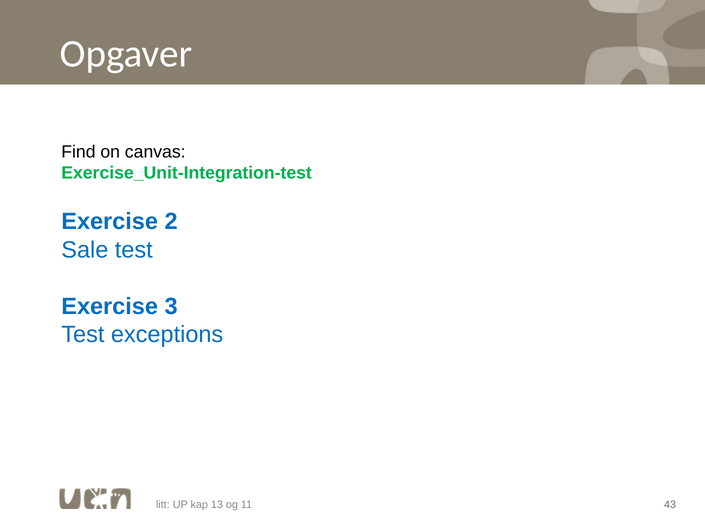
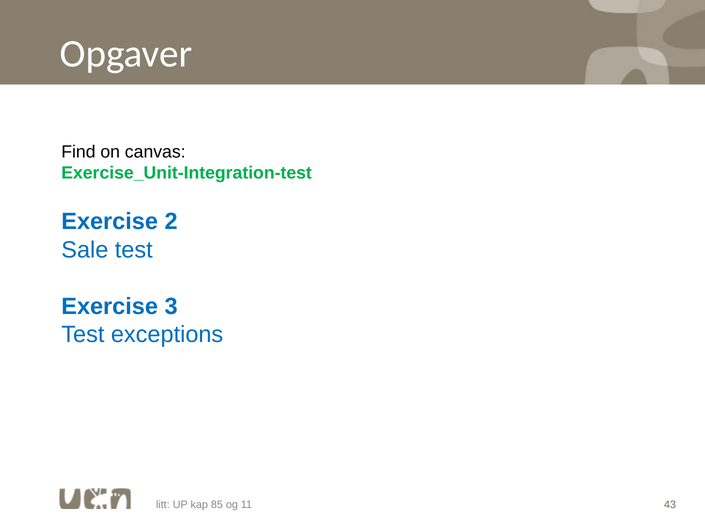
13: 13 -> 85
